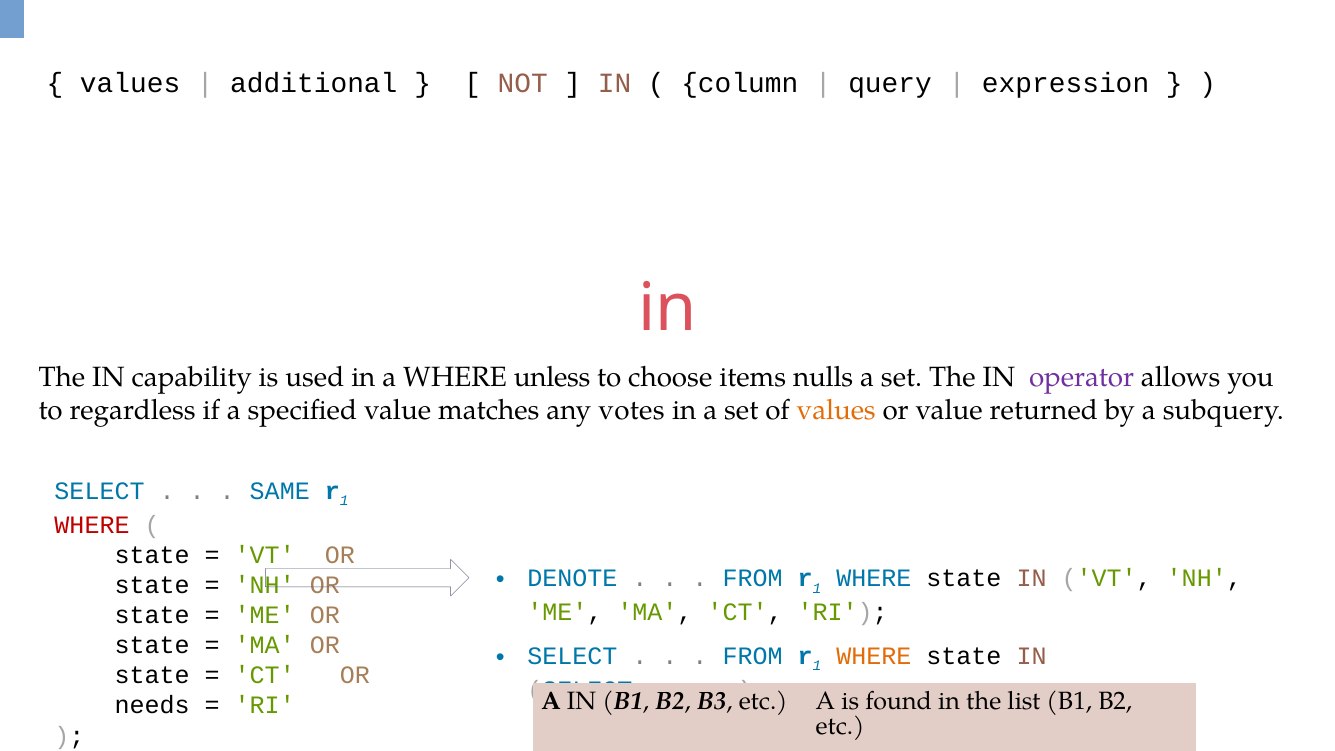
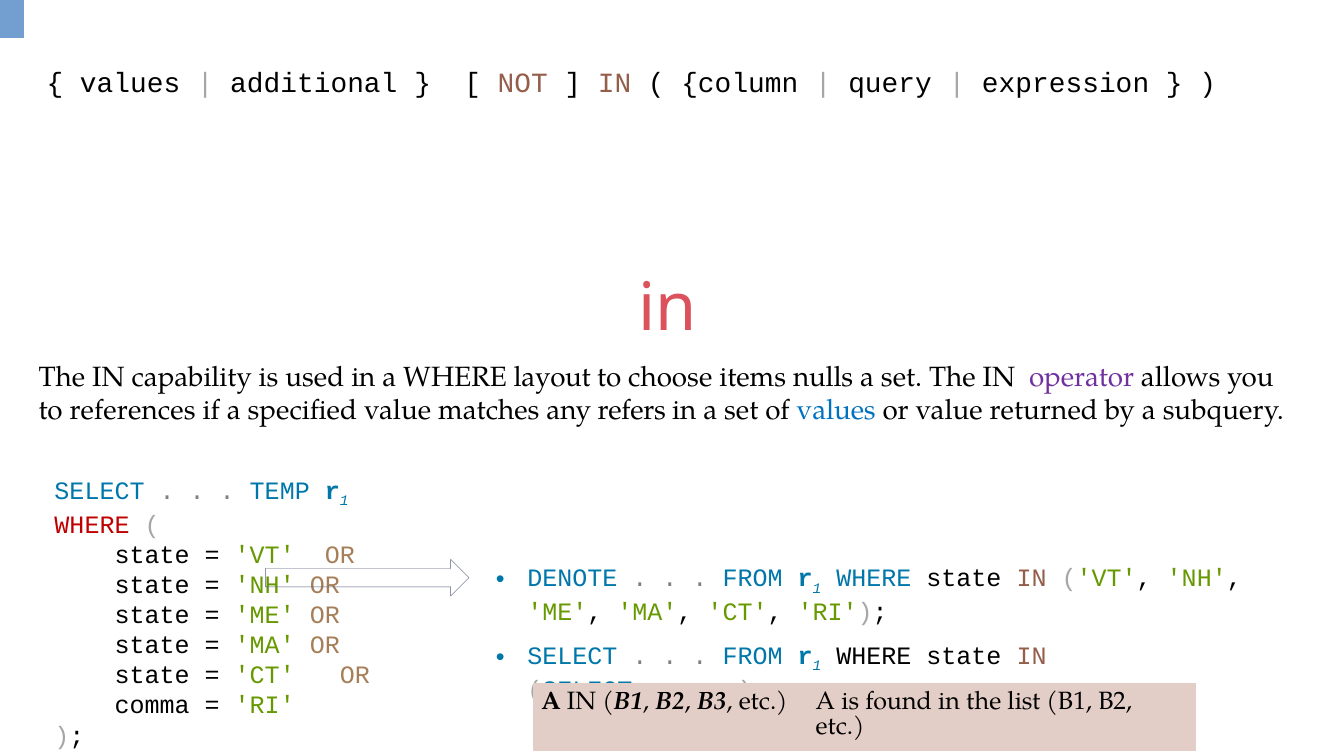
unless: unless -> layout
regardless: regardless -> references
votes: votes -> refers
values at (836, 410) colour: orange -> blue
SAME: SAME -> TEMP
WHERE at (874, 656) colour: orange -> black
needs: needs -> comma
